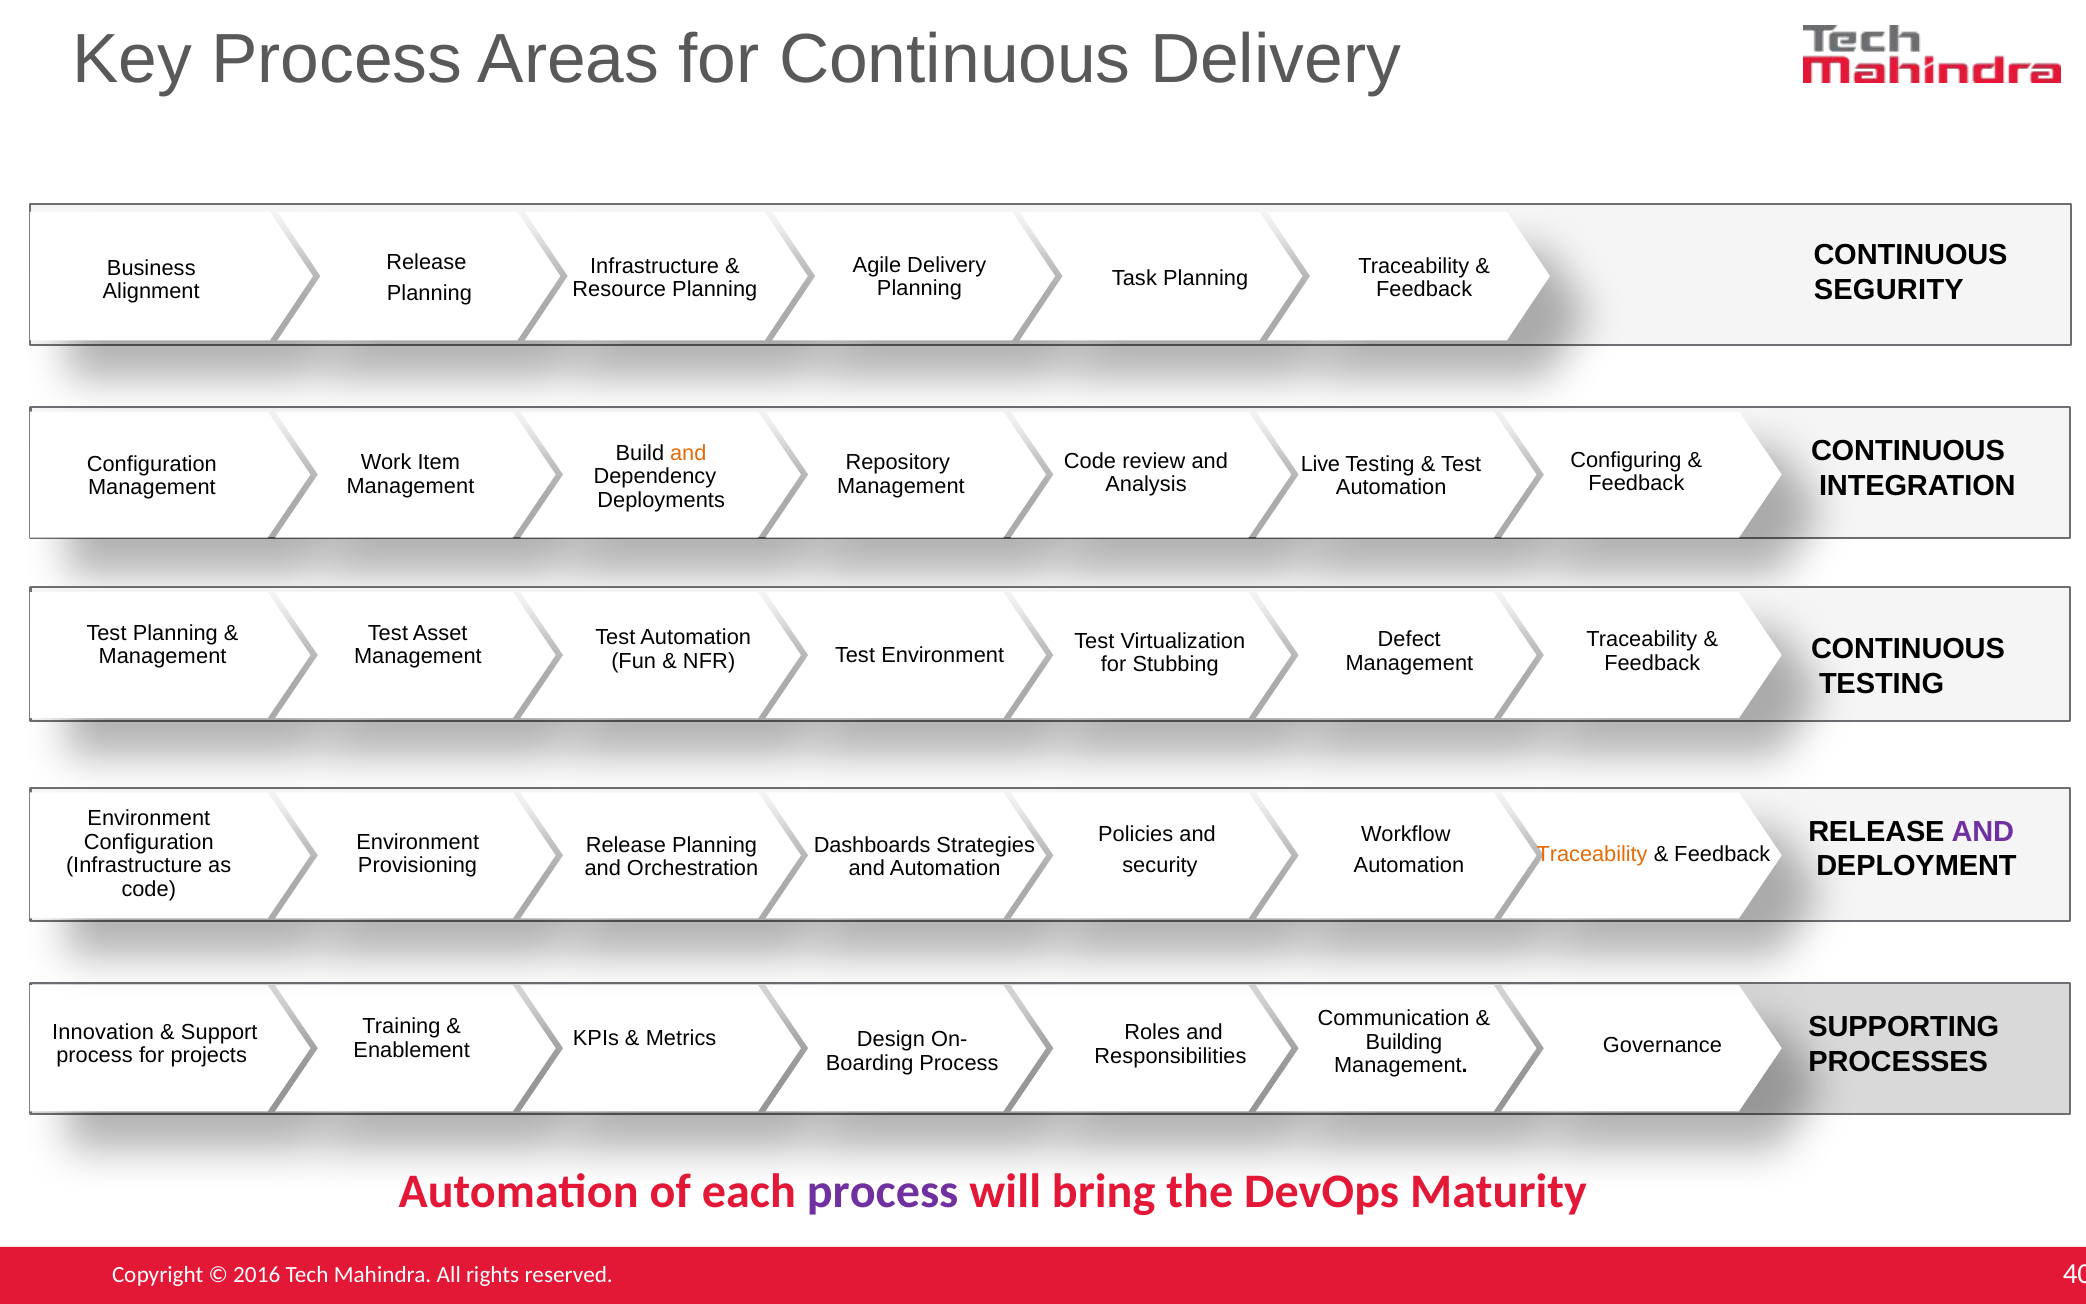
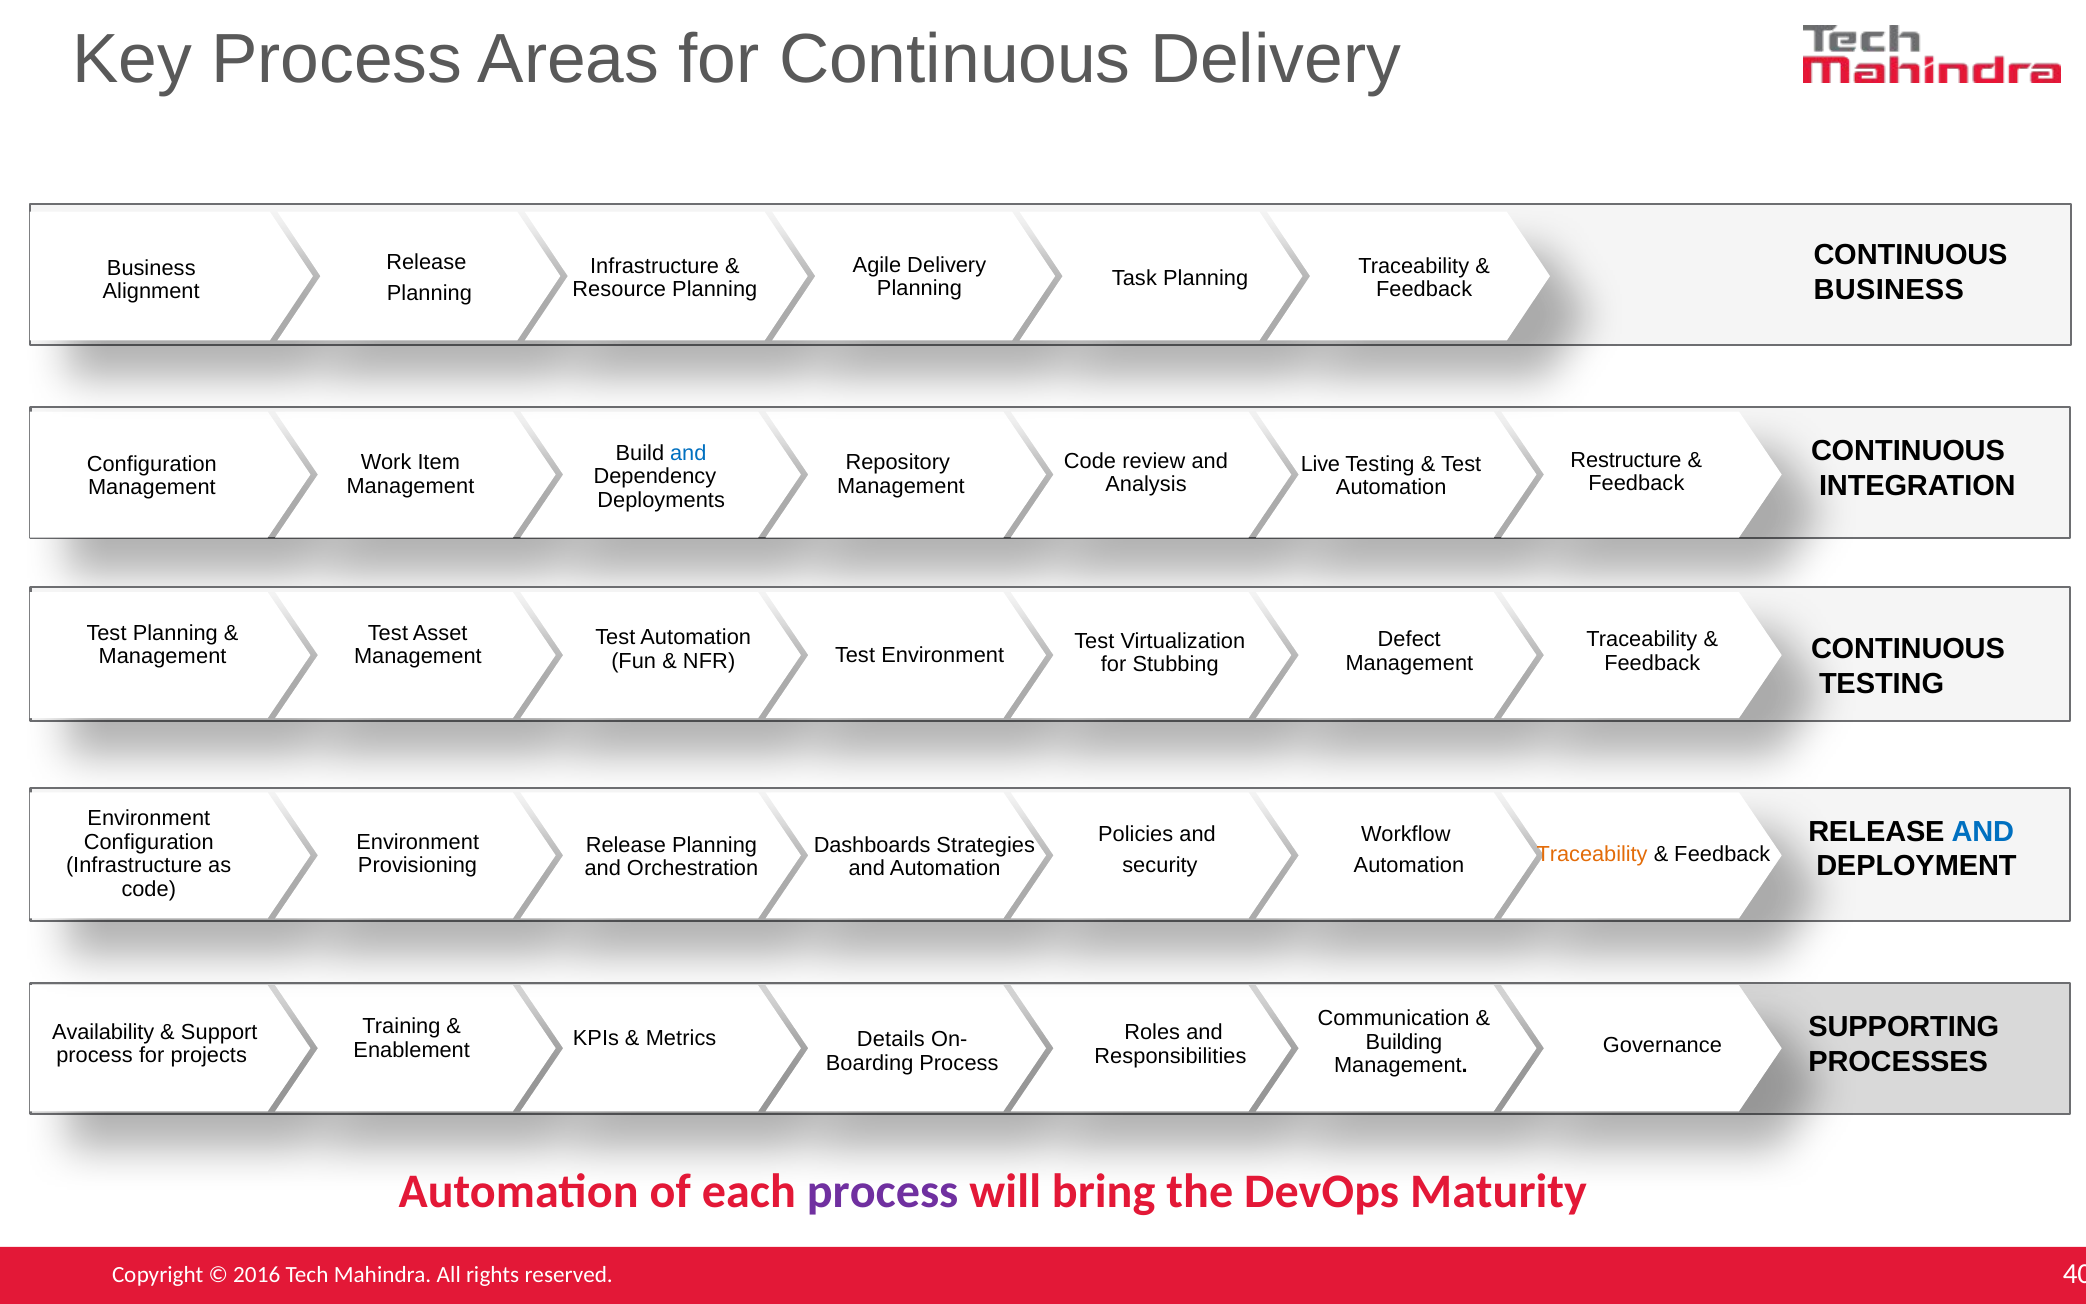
SEGURITY at (1889, 290): SEGURITY -> BUSINESS
and at (688, 453) colour: orange -> blue
Configuring: Configuring -> Restructure
AND at (1983, 831) colour: purple -> blue
Innovation: Innovation -> Availability
Design: Design -> Details
